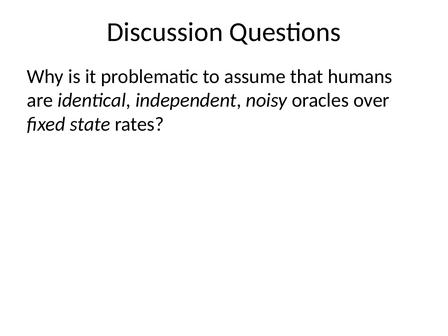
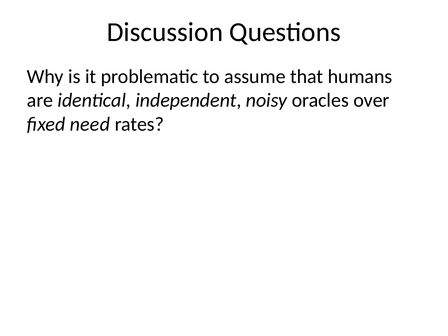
state: state -> need
